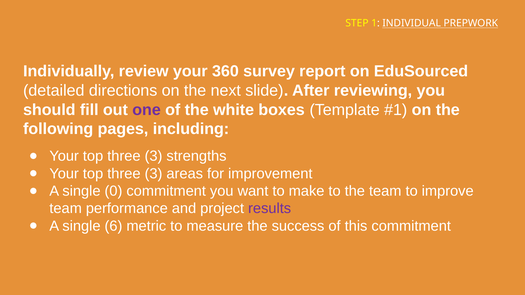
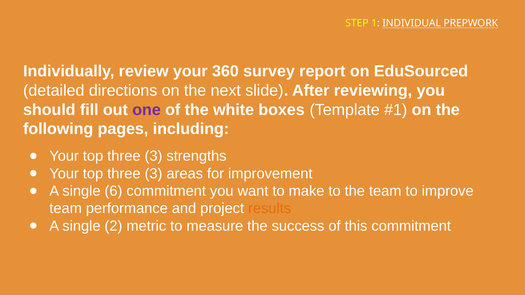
0: 0 -> 6
results colour: purple -> orange
6: 6 -> 2
